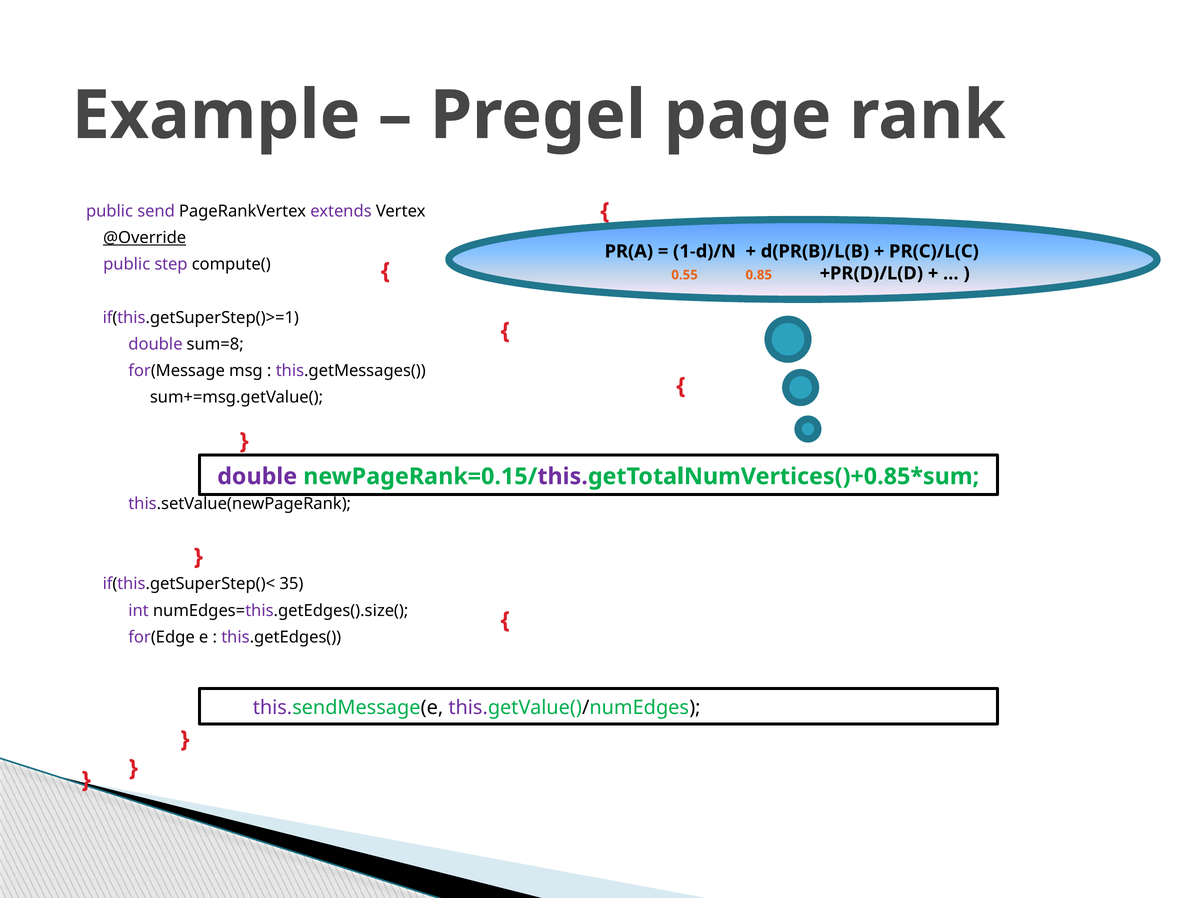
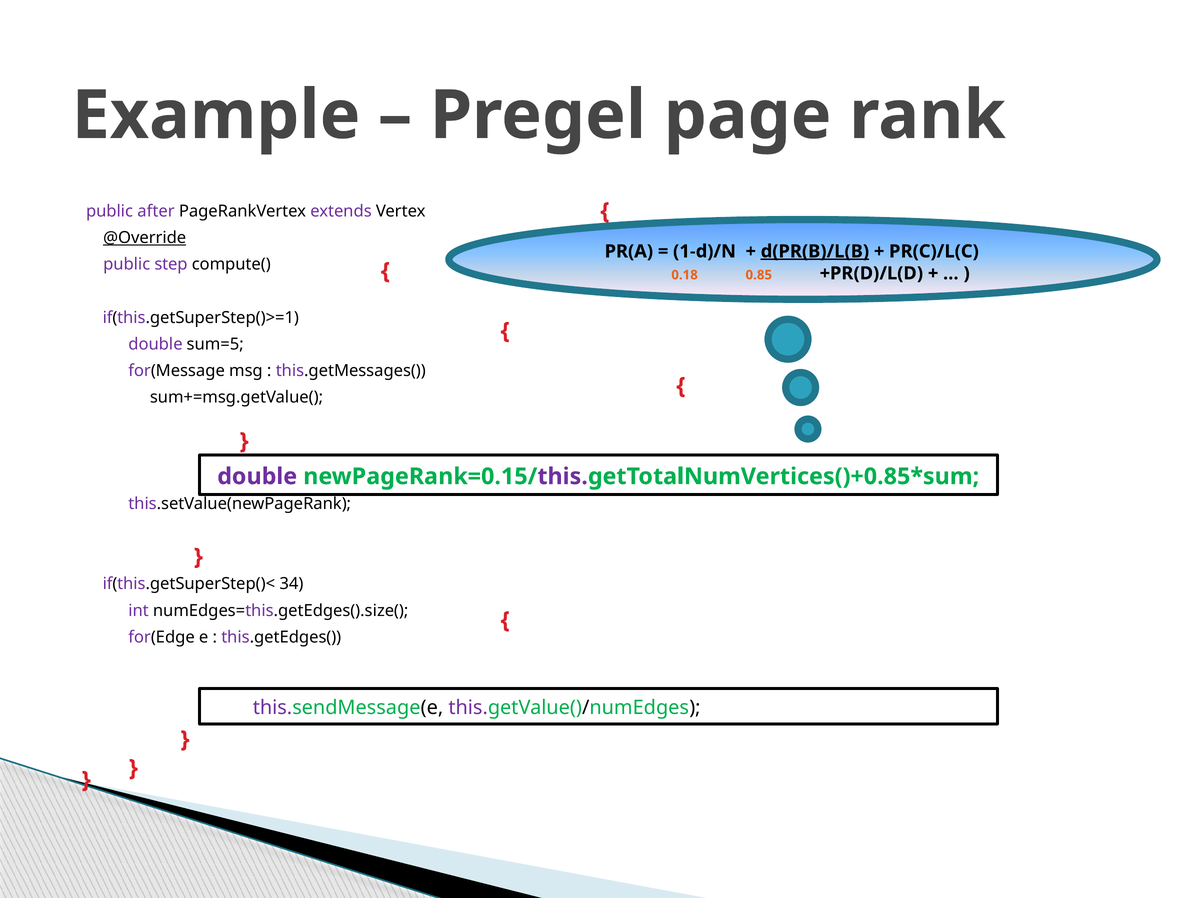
send: send -> after
d(PR(B)/L(B underline: none -> present
0.55: 0.55 -> 0.18
sum=8: sum=8 -> sum=5
35: 35 -> 34
